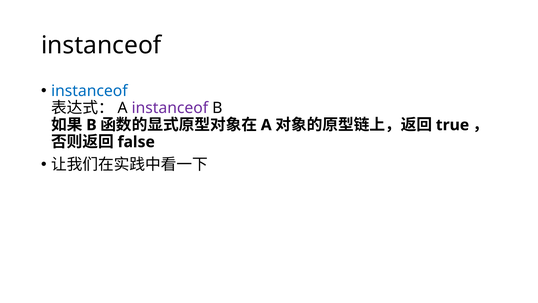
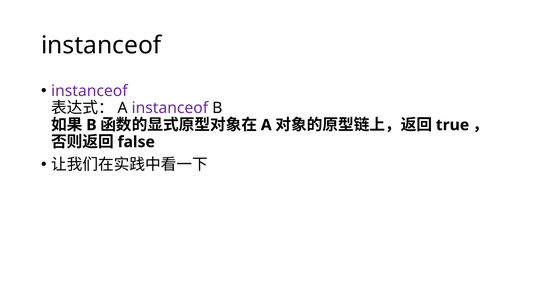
instanceof at (89, 91) colour: blue -> purple
